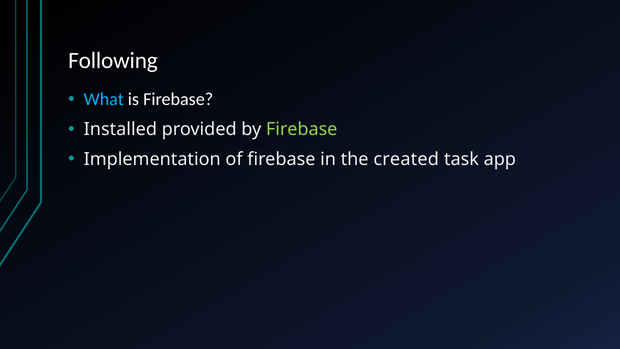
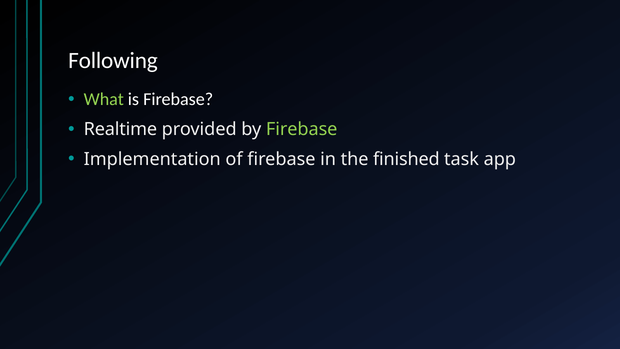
What colour: light blue -> light green
Installed: Installed -> Realtime
created: created -> finished
